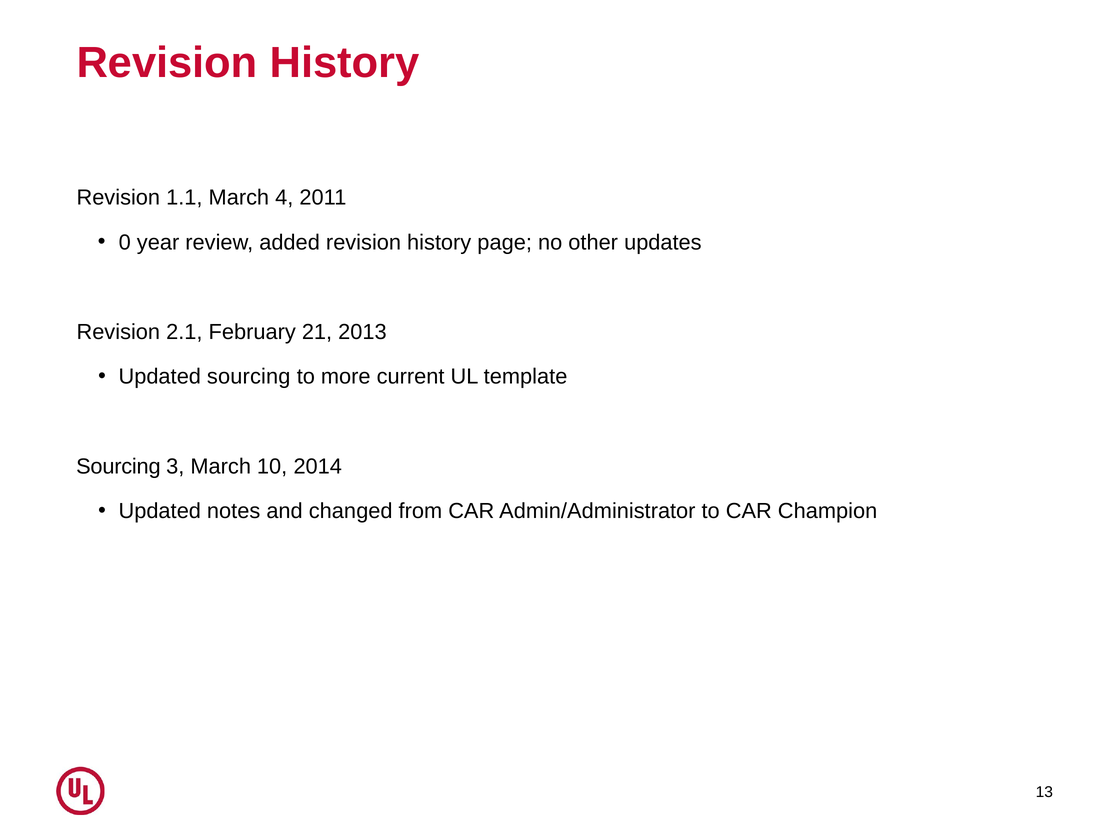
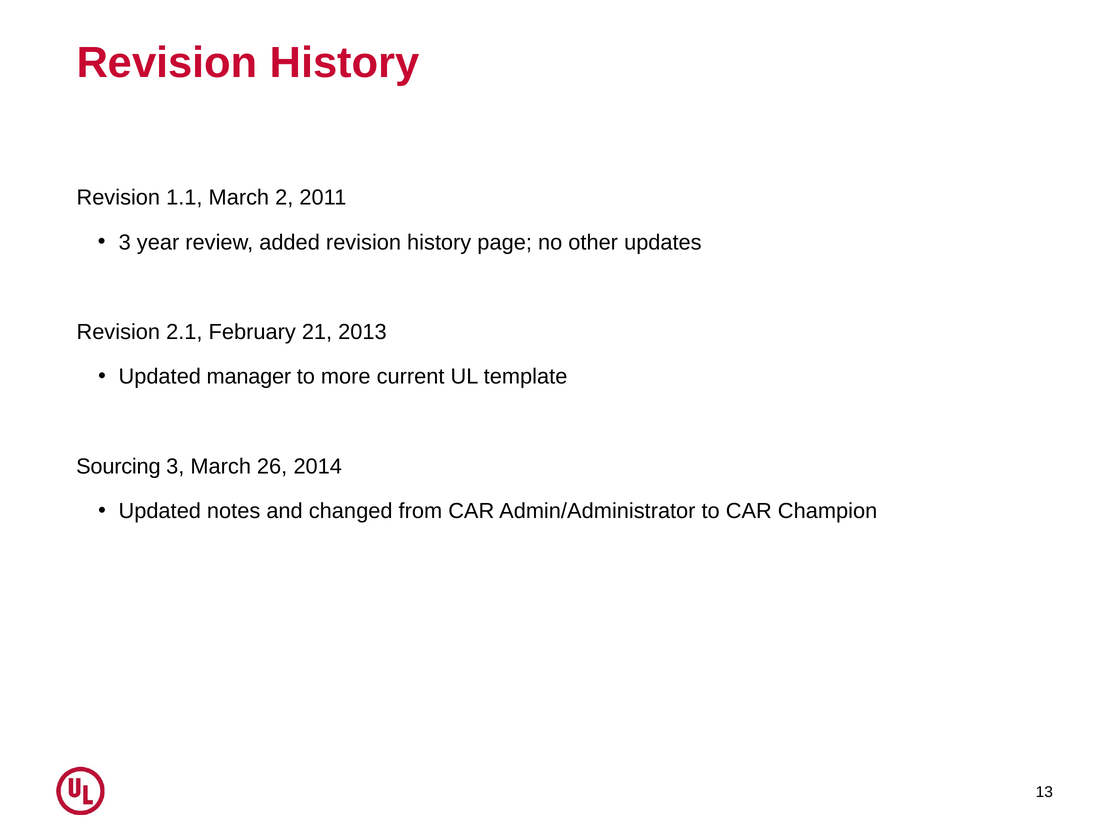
4: 4 -> 2
0 at (125, 242): 0 -> 3
Updated sourcing: sourcing -> manager
10: 10 -> 26
